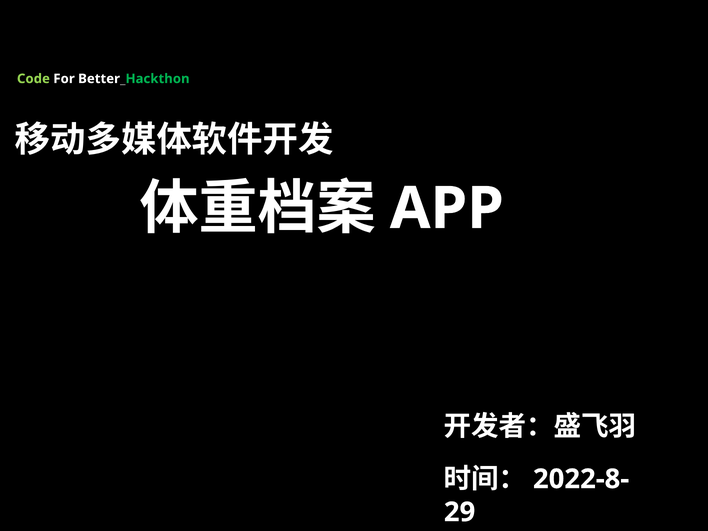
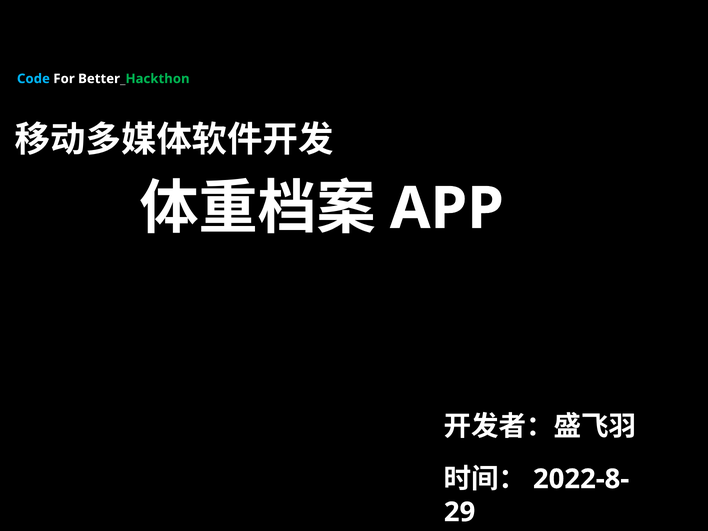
Code colour: light green -> light blue
